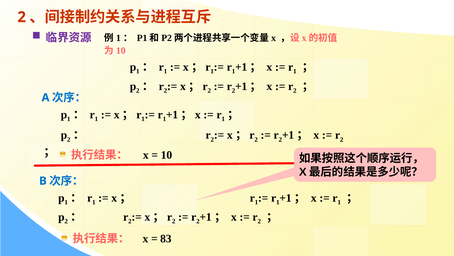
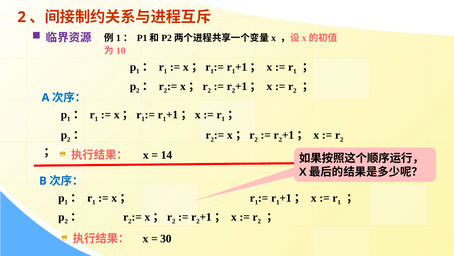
10: 10 -> 14
83: 83 -> 30
